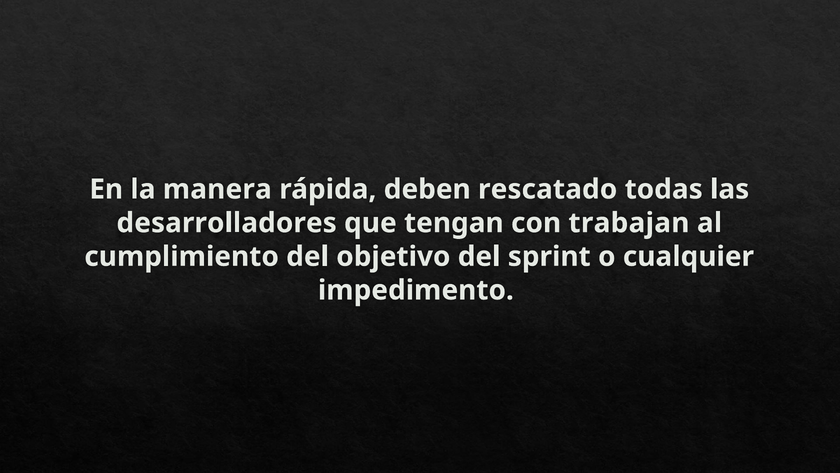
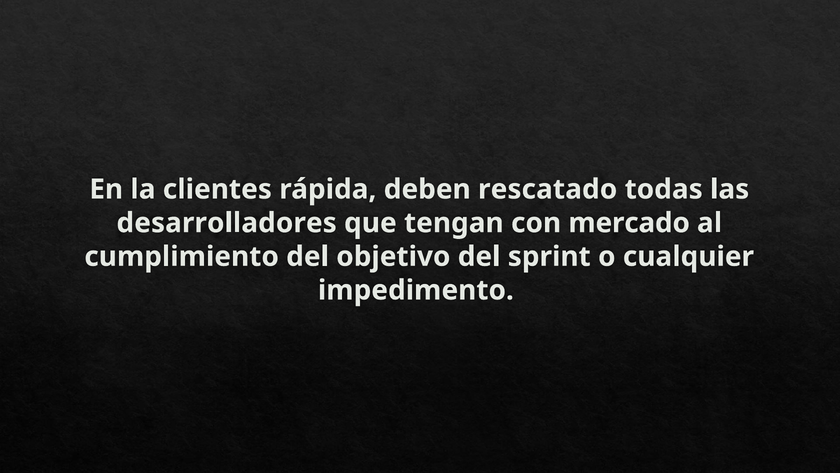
manera: manera -> clientes
trabajan: trabajan -> mercado
